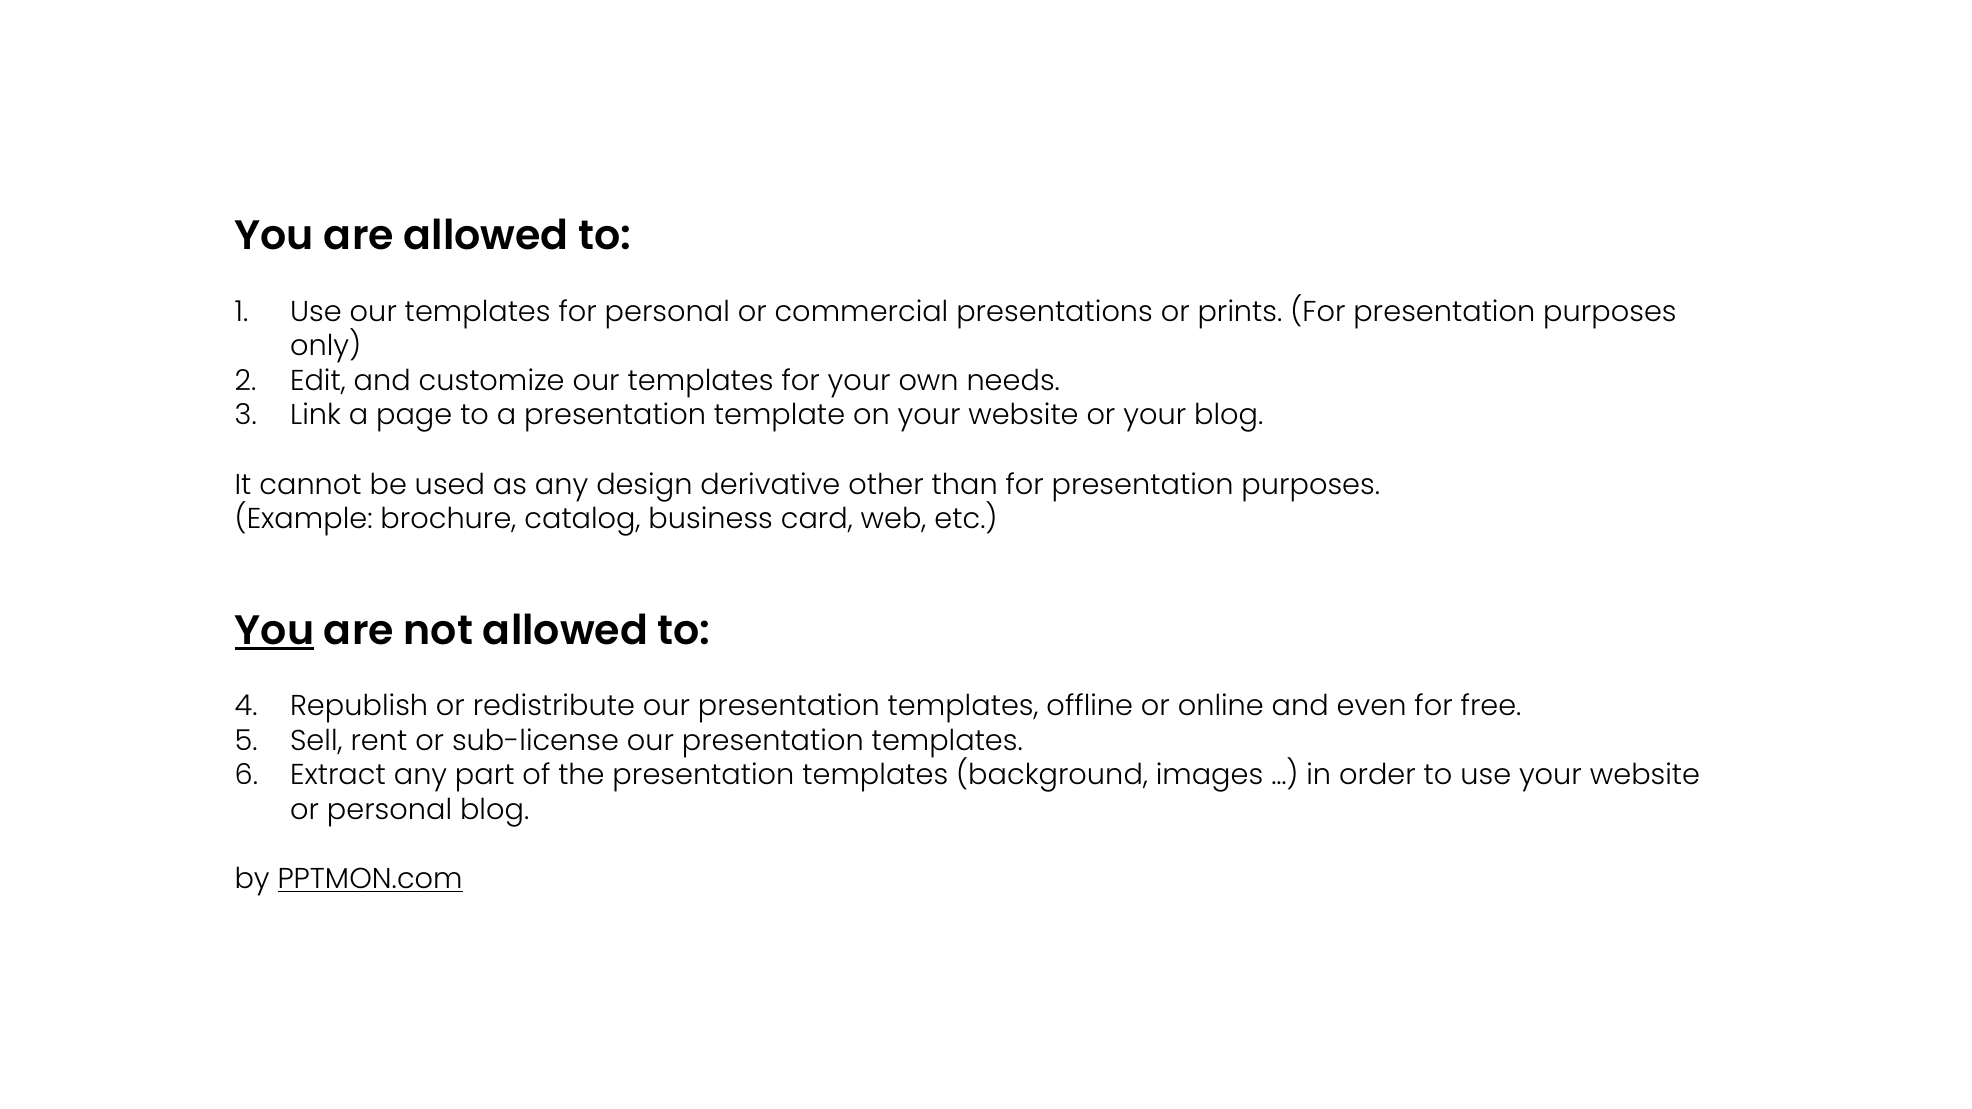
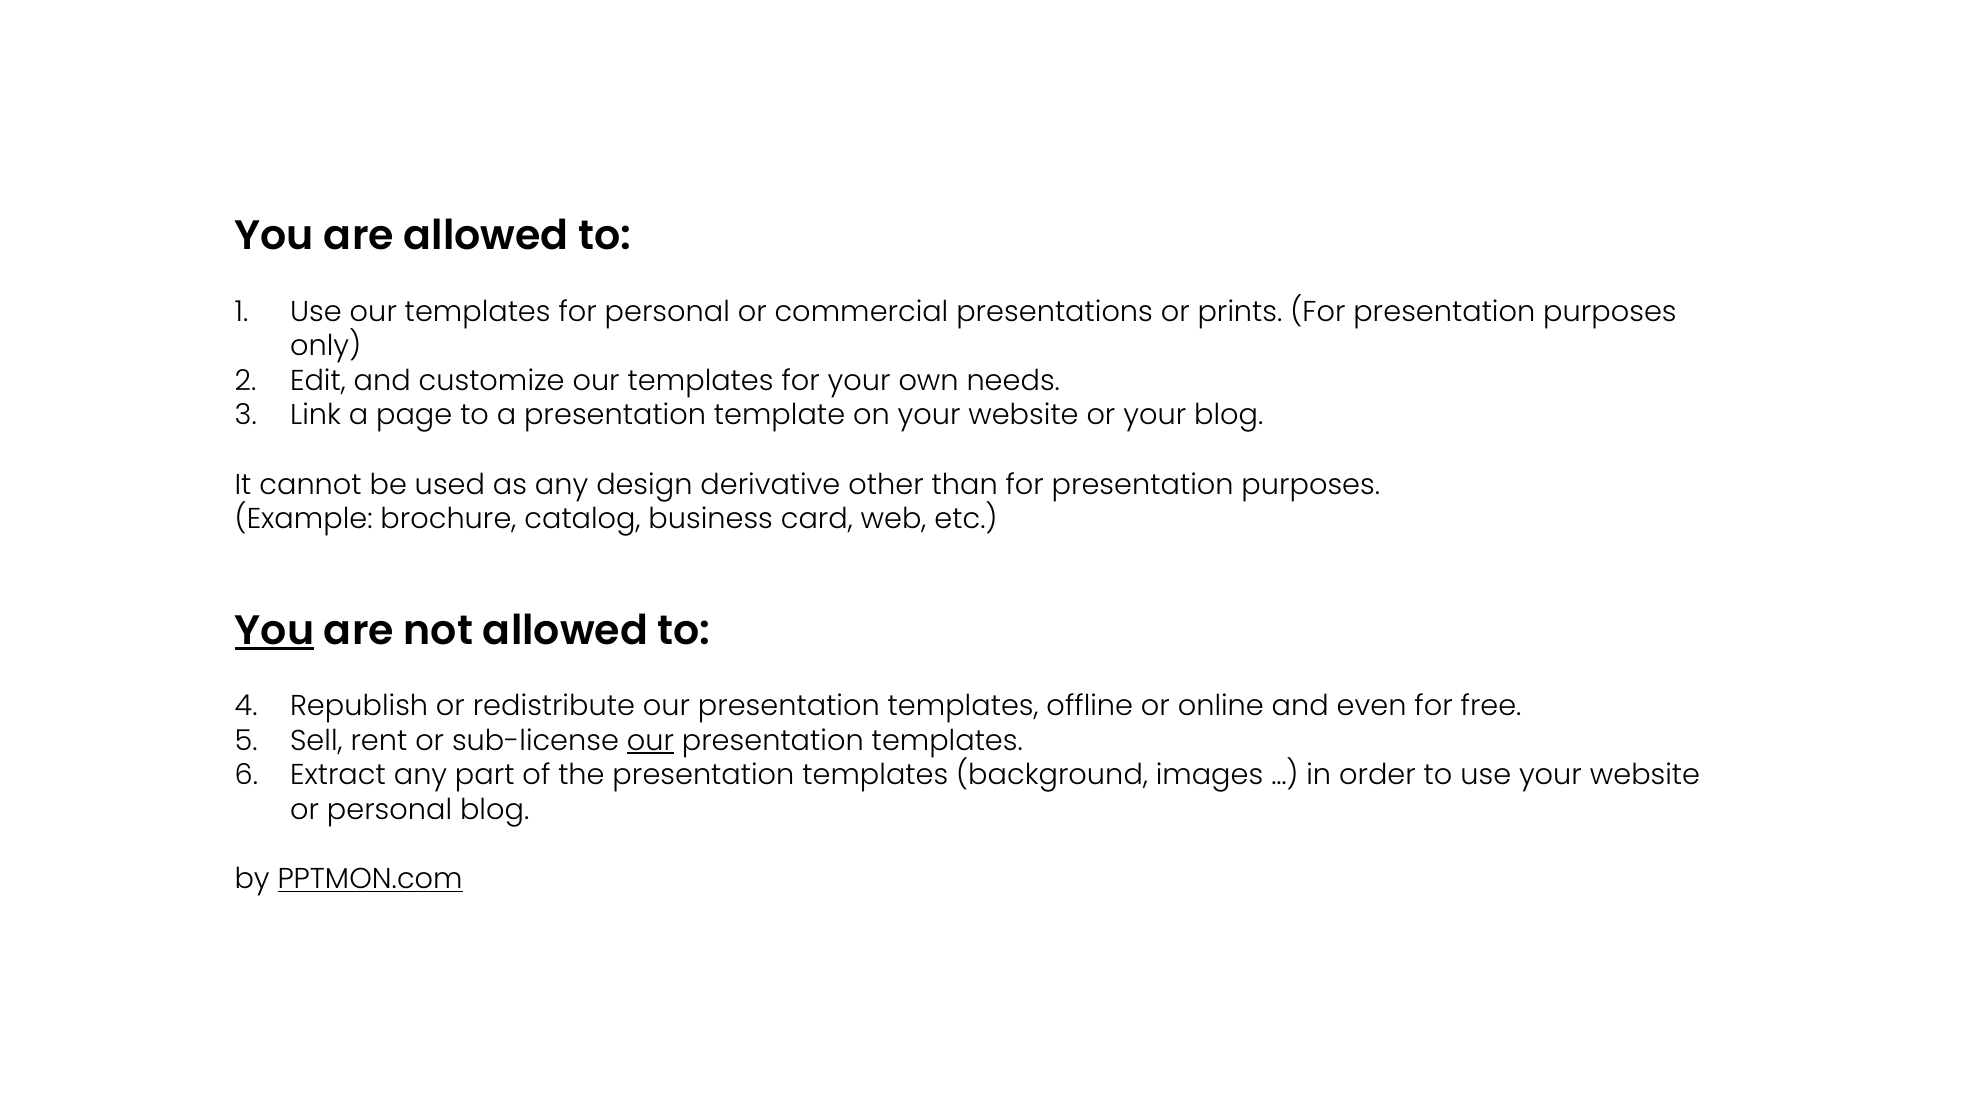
our at (651, 741) underline: none -> present
